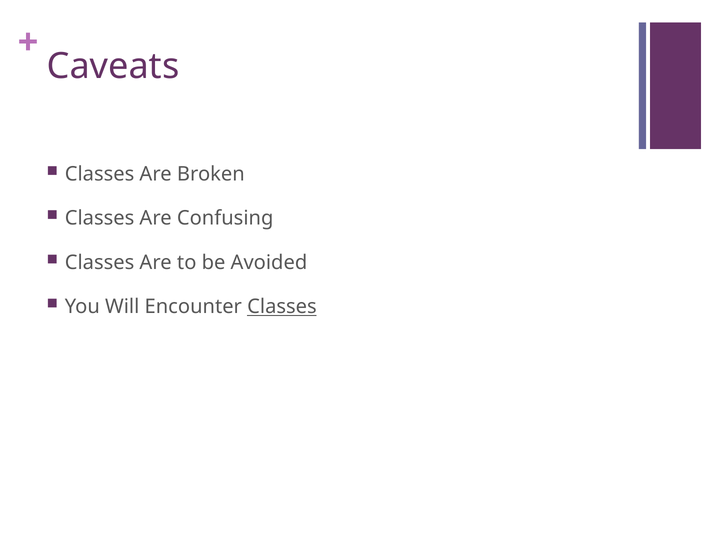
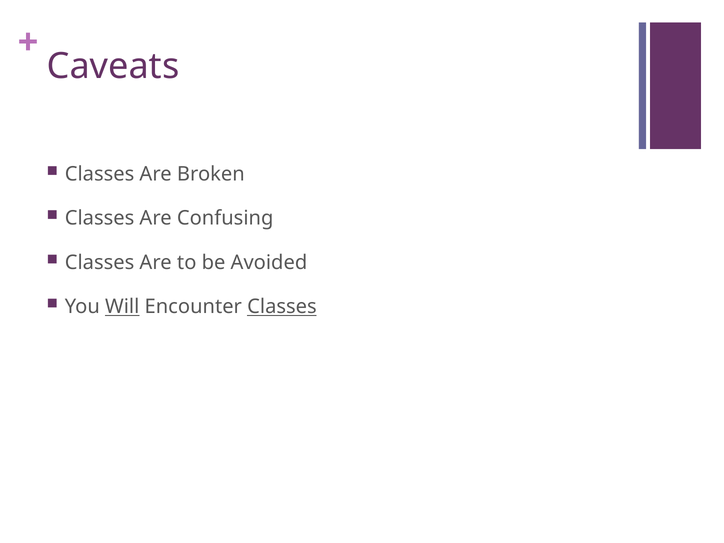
Will underline: none -> present
